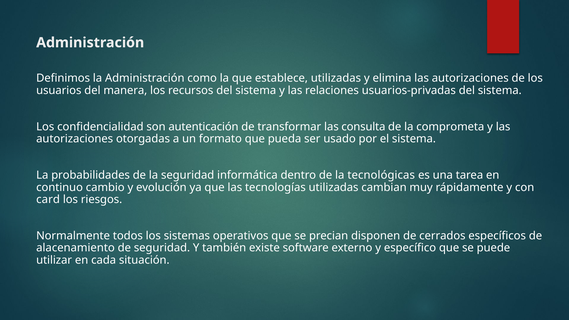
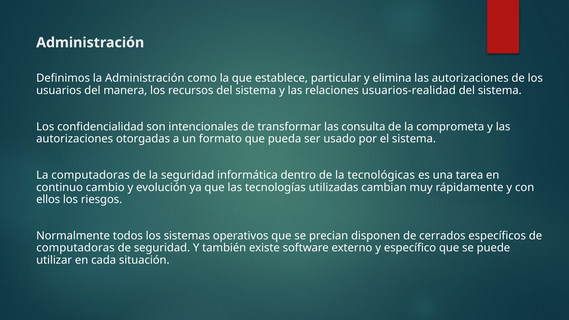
establece utilizadas: utilizadas -> particular
usuarios-privadas: usuarios-privadas -> usuarios-realidad
autenticación: autenticación -> intencionales
La probabilidades: probabilidades -> computadoras
card: card -> ellos
alacenamiento at (75, 248): alacenamiento -> computadoras
